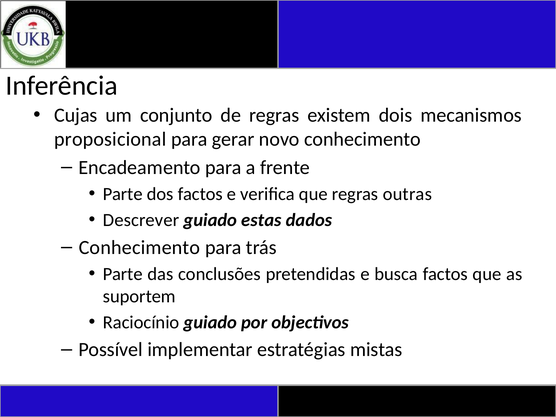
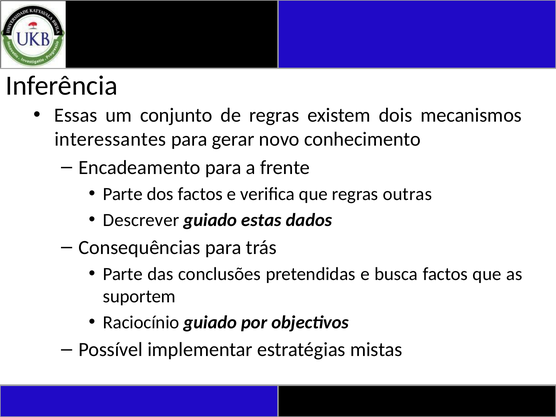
Cujas: Cujas -> Essas
proposicional: proposicional -> interessantes
Conhecimento at (139, 247): Conhecimento -> Consequências
